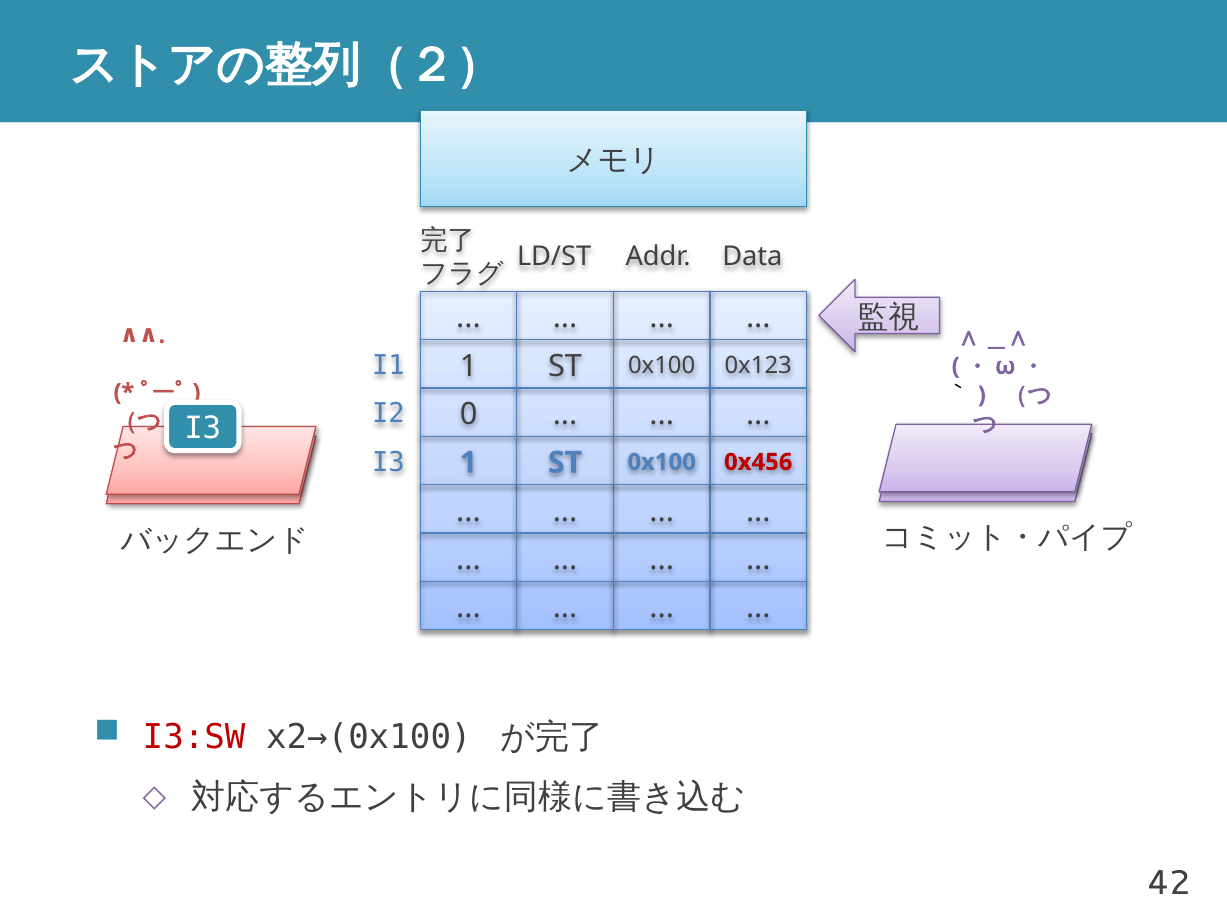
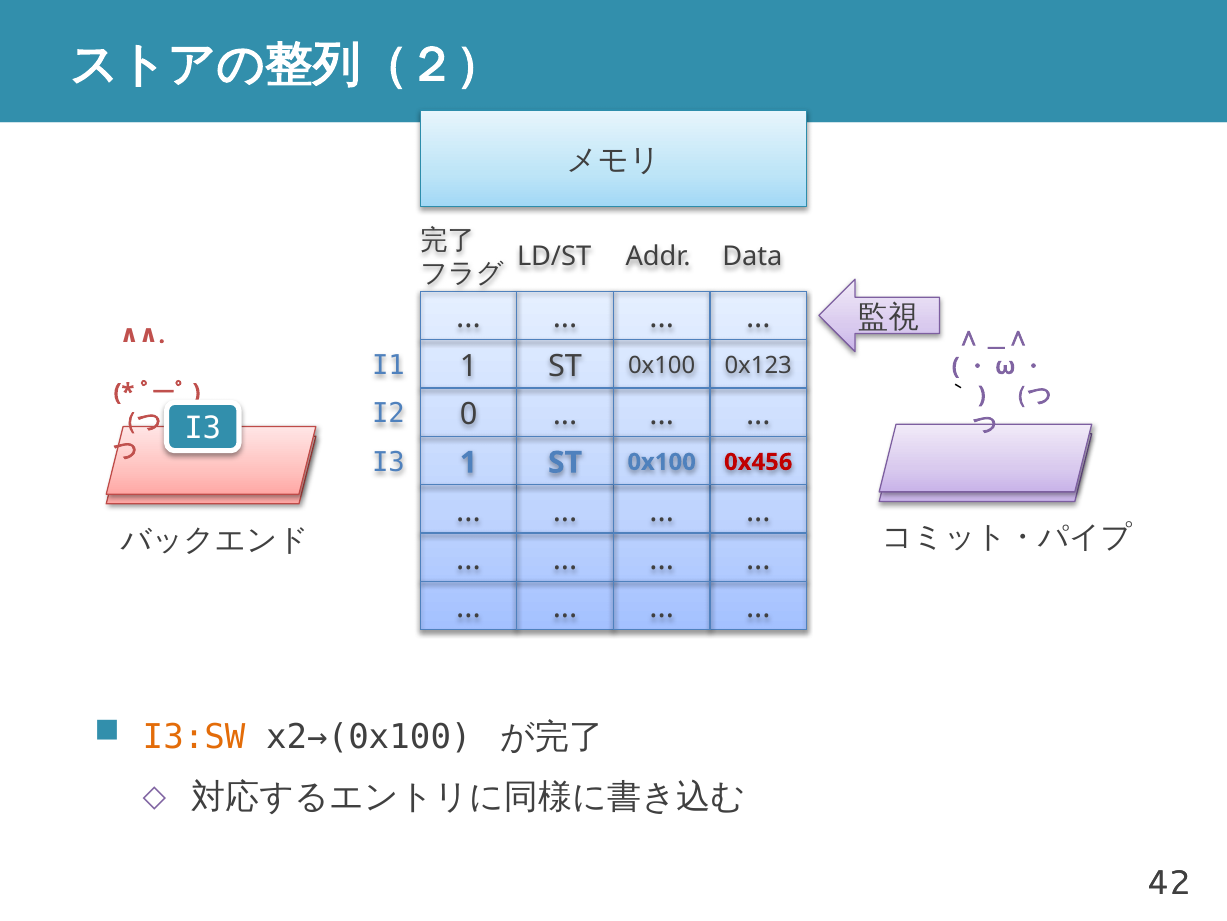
I3:SW colour: red -> orange
